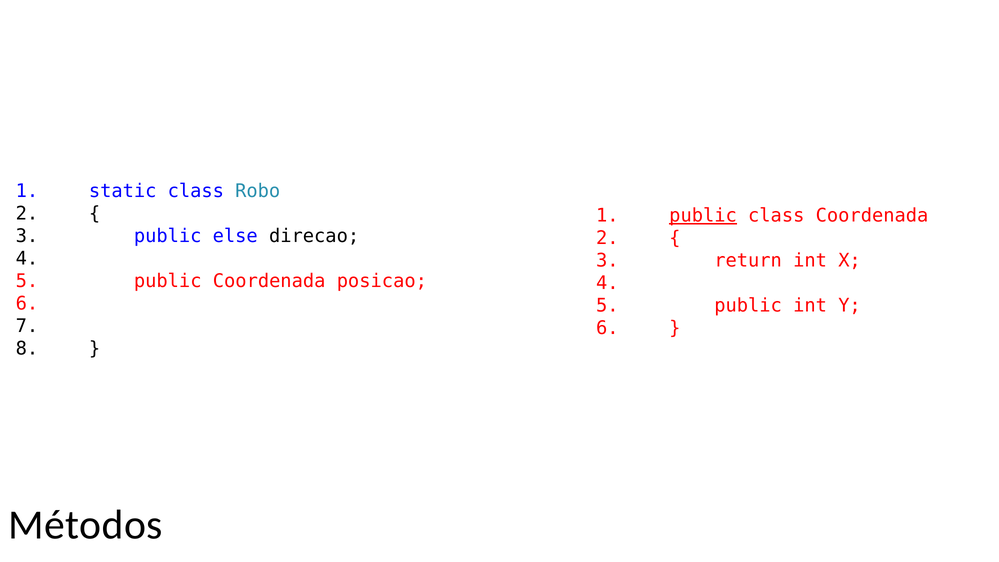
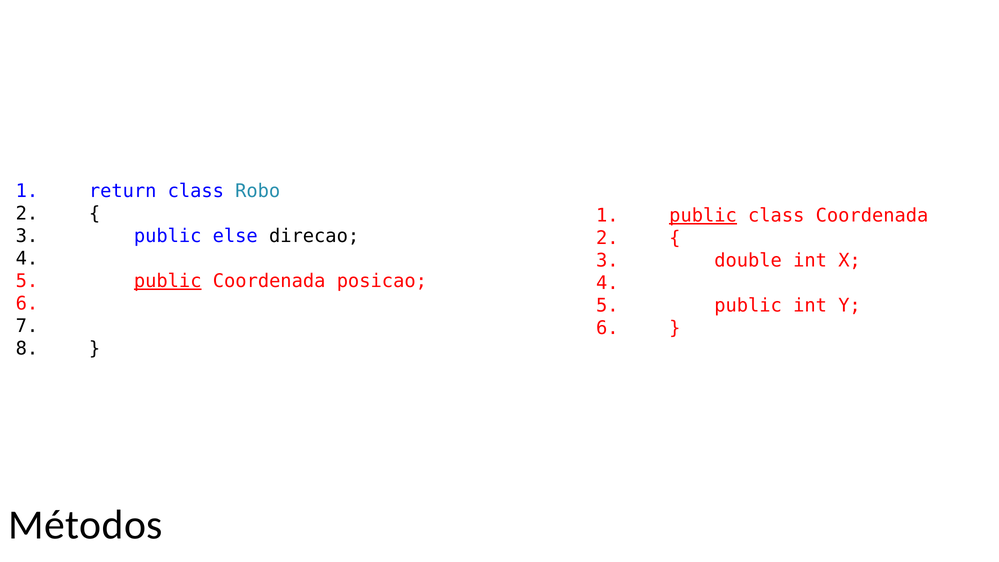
static: static -> return
return: return -> double
public at (168, 281) underline: none -> present
